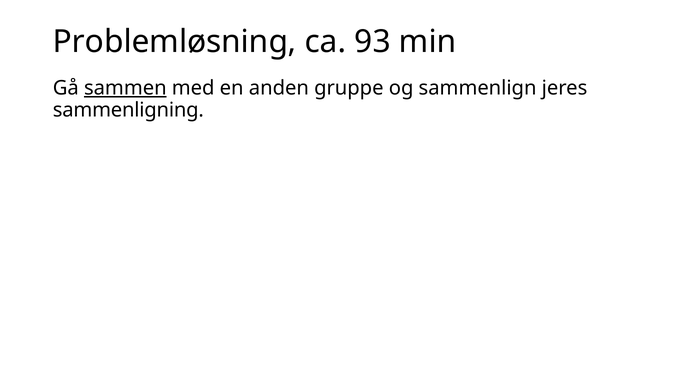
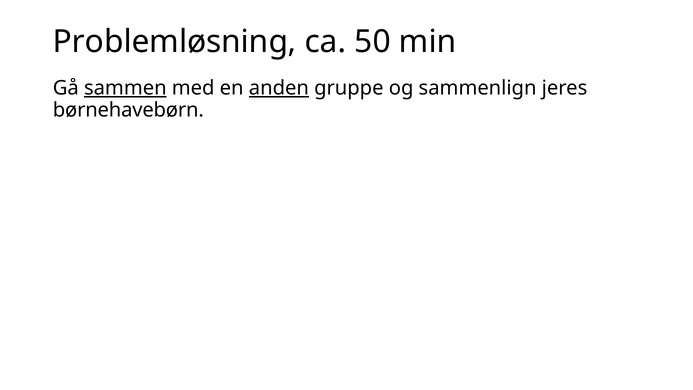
93: 93 -> 50
anden underline: none -> present
sammenligning: sammenligning -> børnehavebørn
